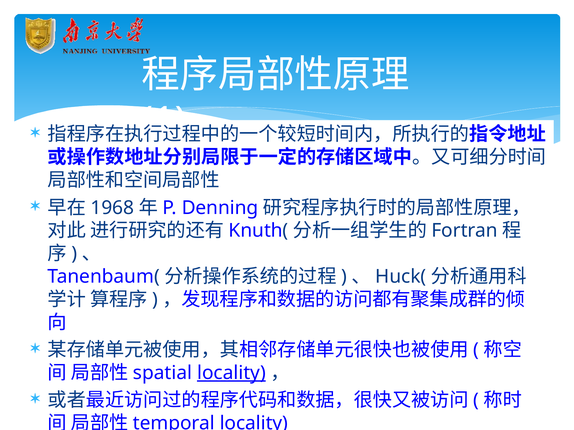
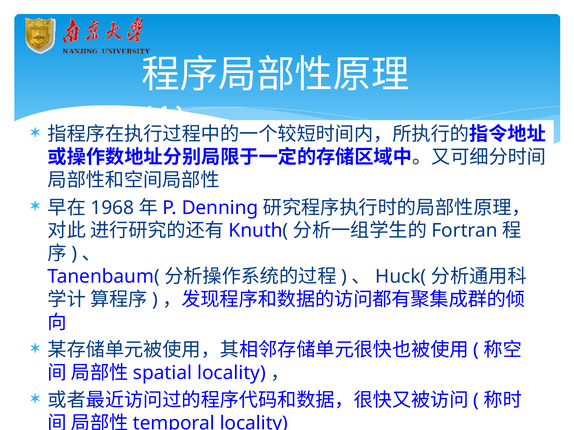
locality at (231, 373) underline: present -> none
